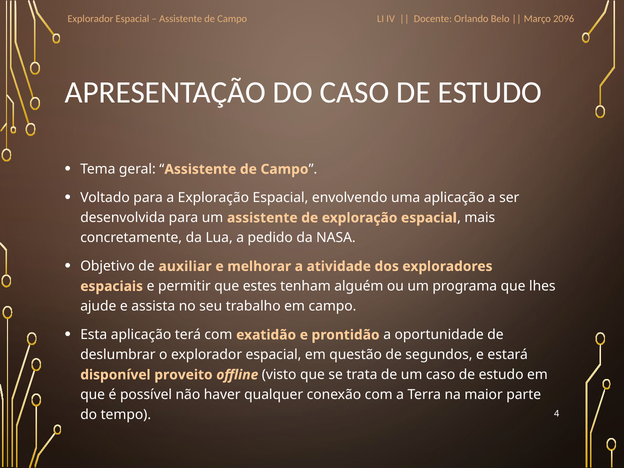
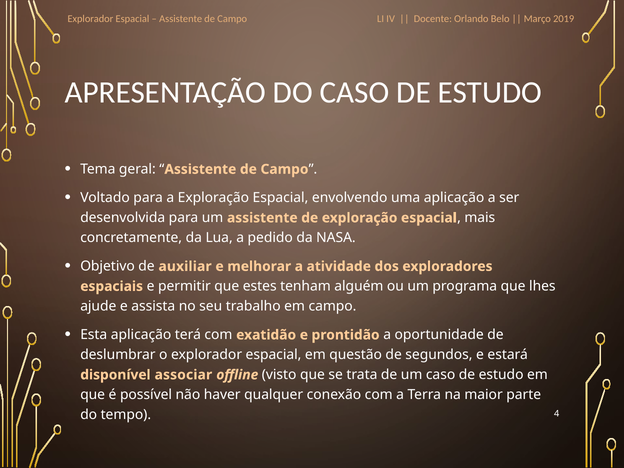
2096: 2096 -> 2019
proveito: proveito -> associar
